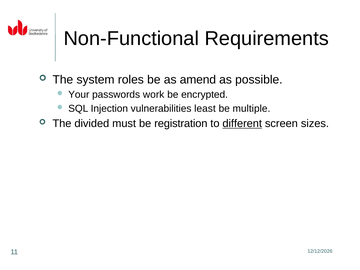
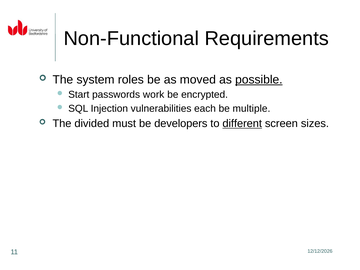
amend: amend -> moved
possible underline: none -> present
Your: Your -> Start
least: least -> each
registration: registration -> developers
